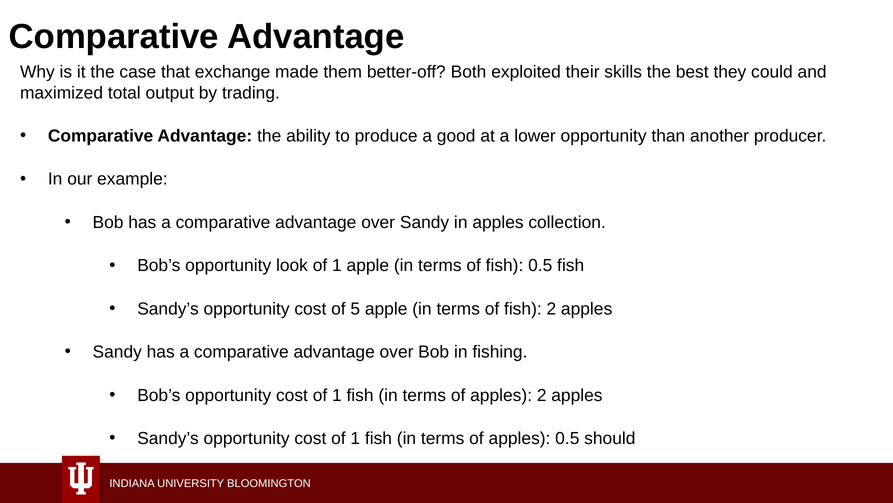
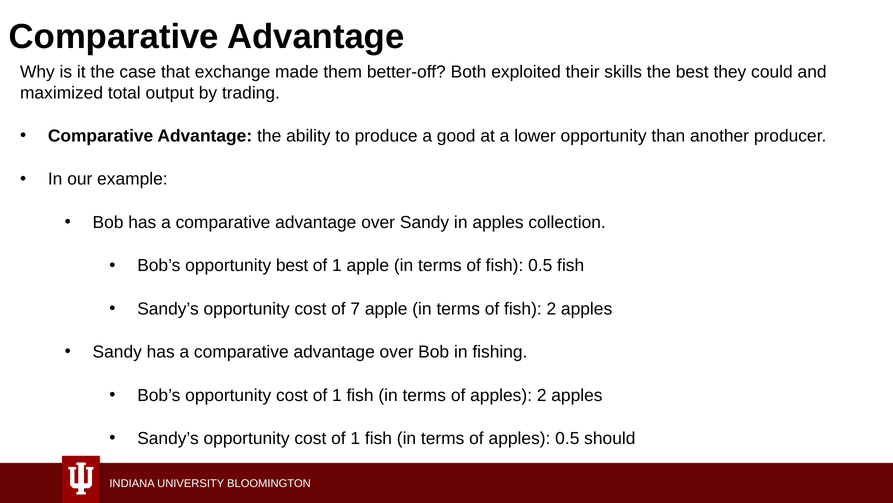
opportunity look: look -> best
5: 5 -> 7
